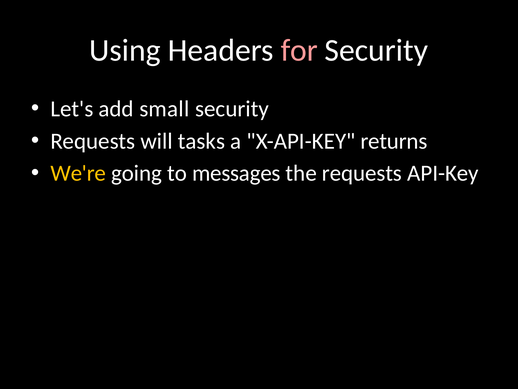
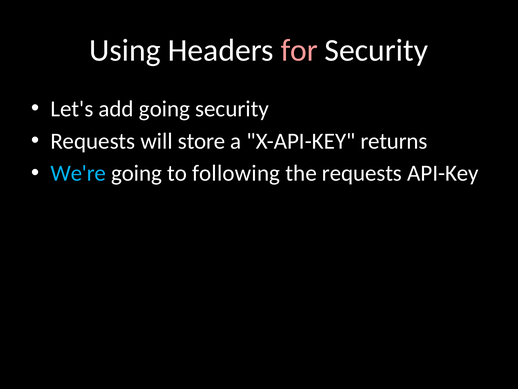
add small: small -> going
tasks: tasks -> store
We're colour: yellow -> light blue
messages: messages -> following
